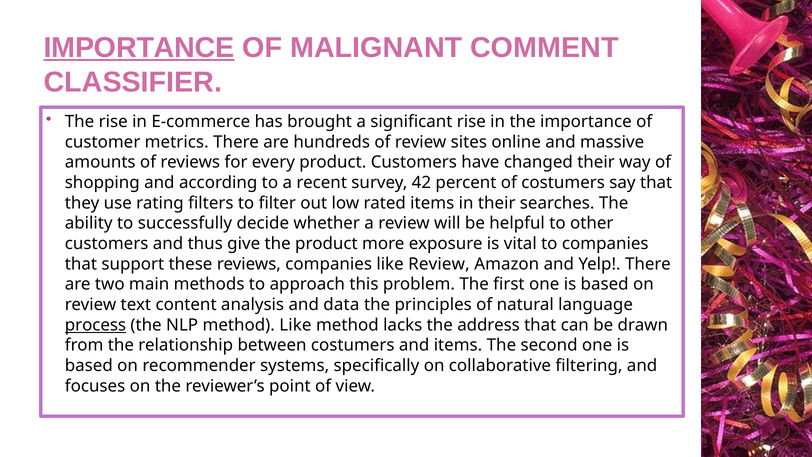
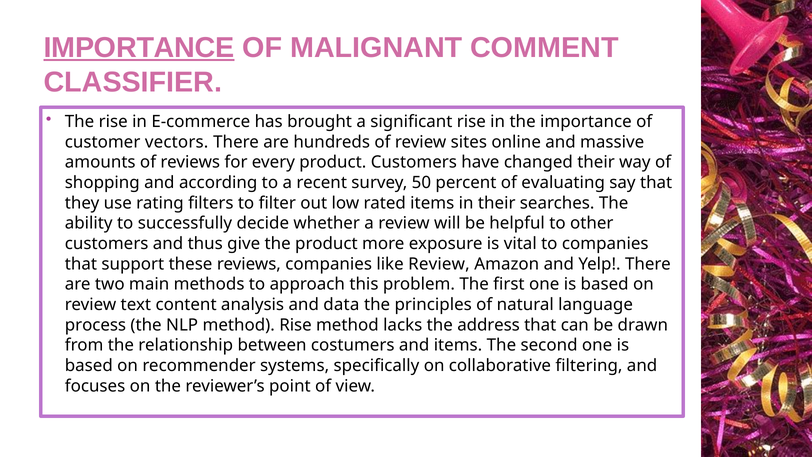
metrics: metrics -> vectors
42: 42 -> 50
of costumers: costumers -> evaluating
process underline: present -> none
method Like: Like -> Rise
